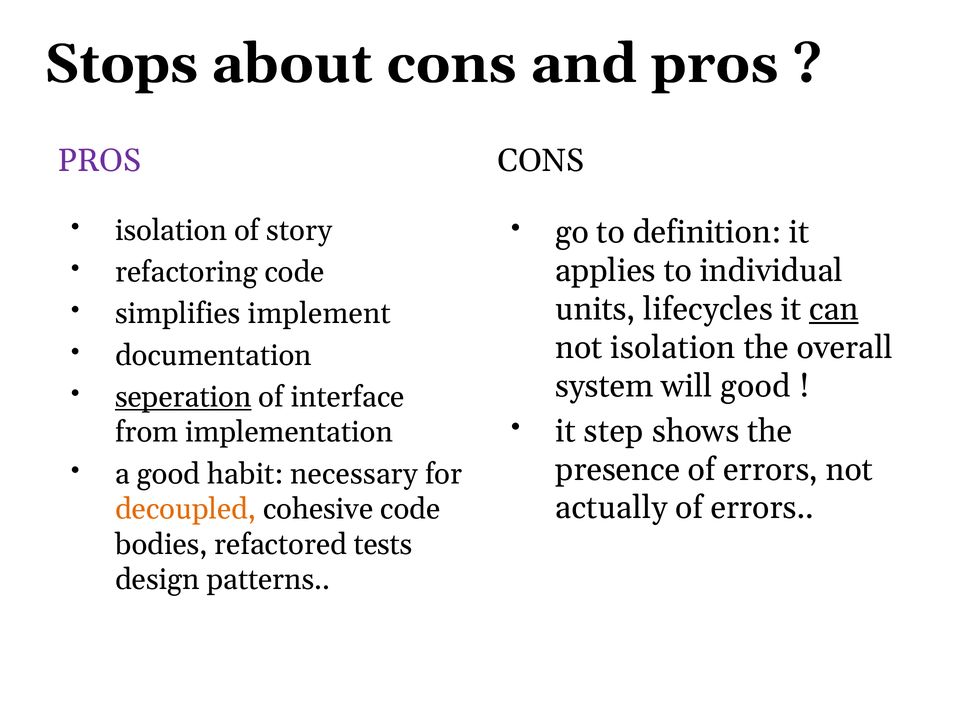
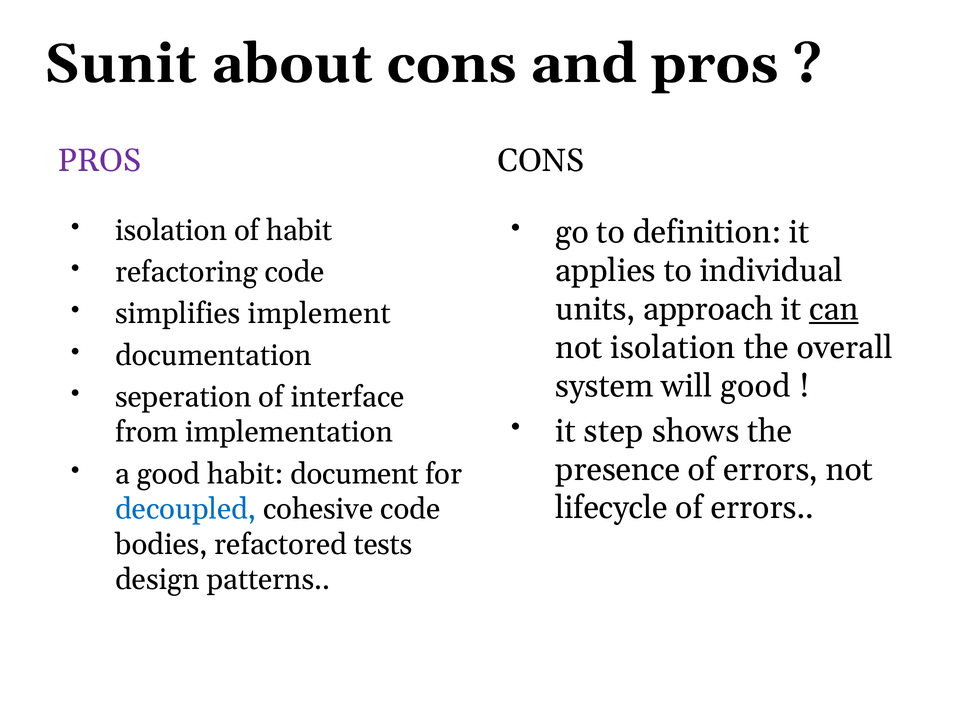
Stops: Stops -> Sunit
of story: story -> habit
lifecycles: lifecycles -> approach
seperation underline: present -> none
necessary: necessary -> document
actually: actually -> lifecycle
decoupled colour: orange -> blue
